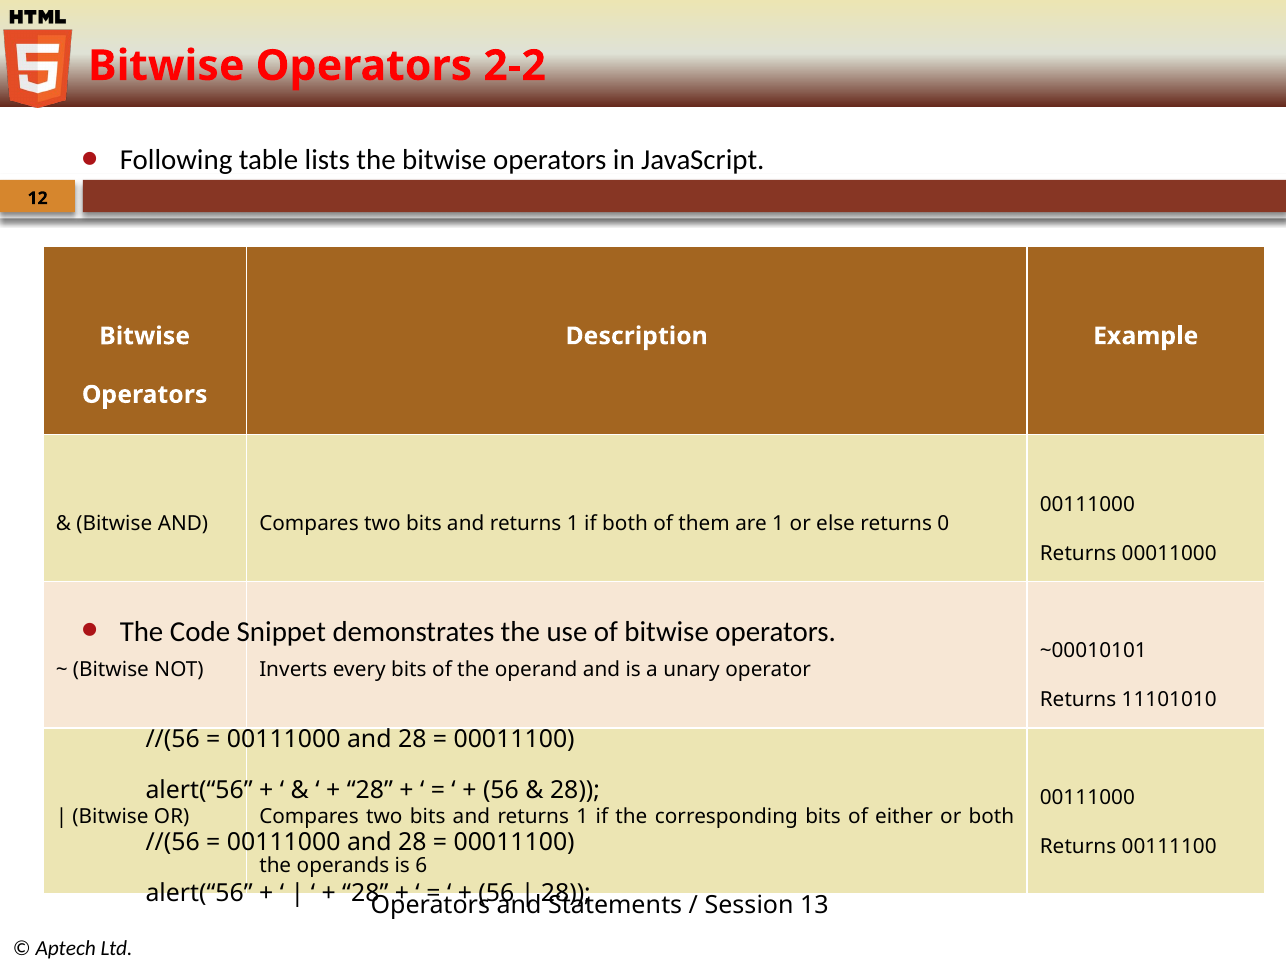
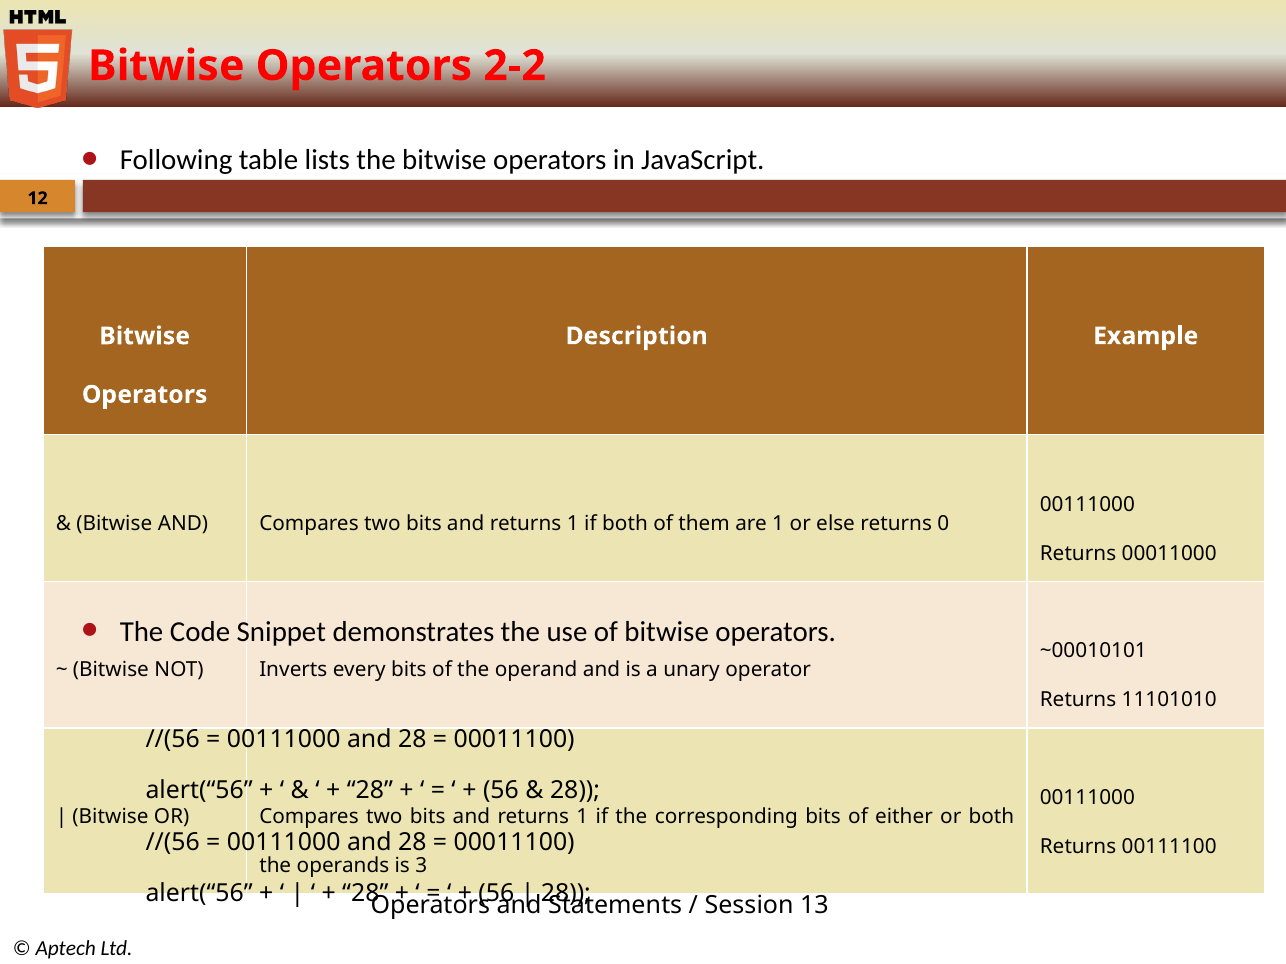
6: 6 -> 3
